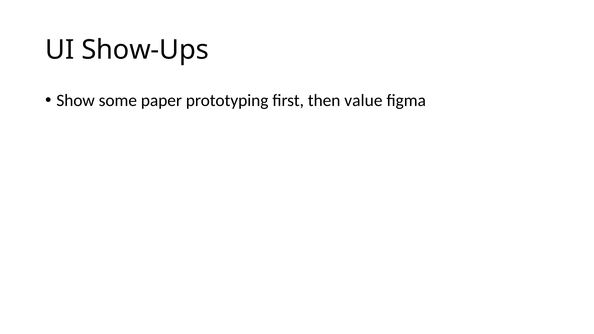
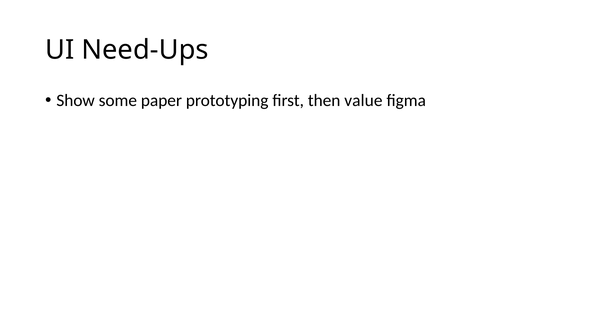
Show-Ups: Show-Ups -> Need-Ups
